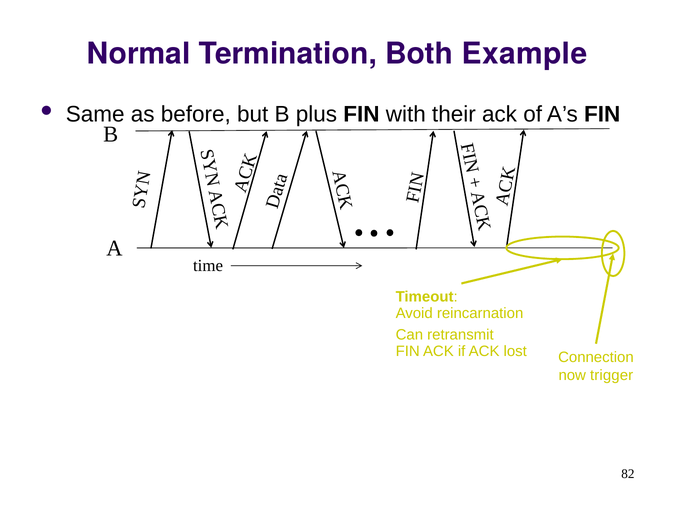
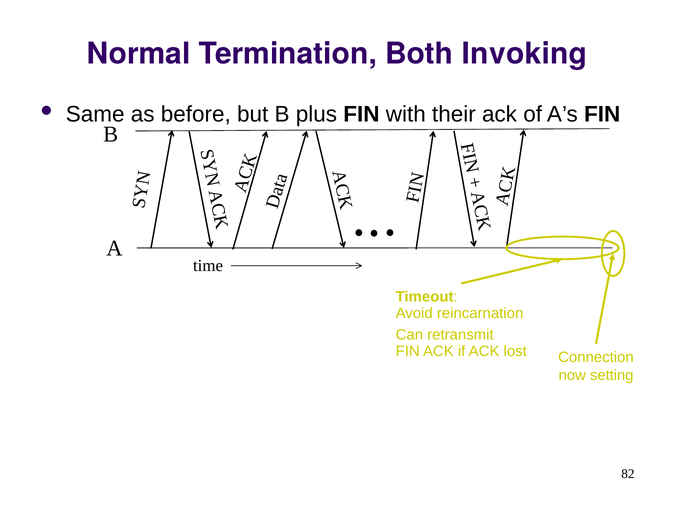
Example: Example -> Invoking
trigger: trigger -> setting
